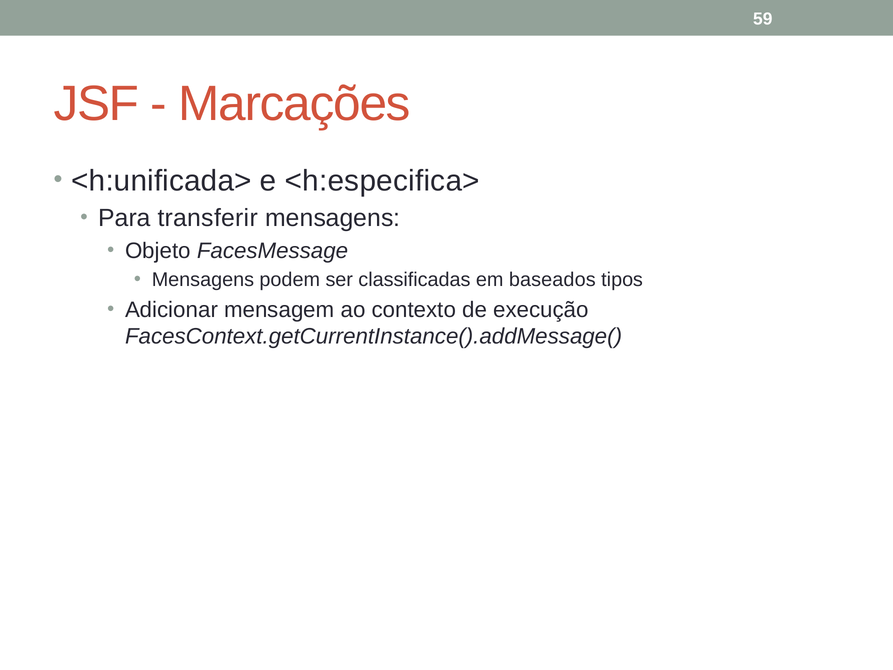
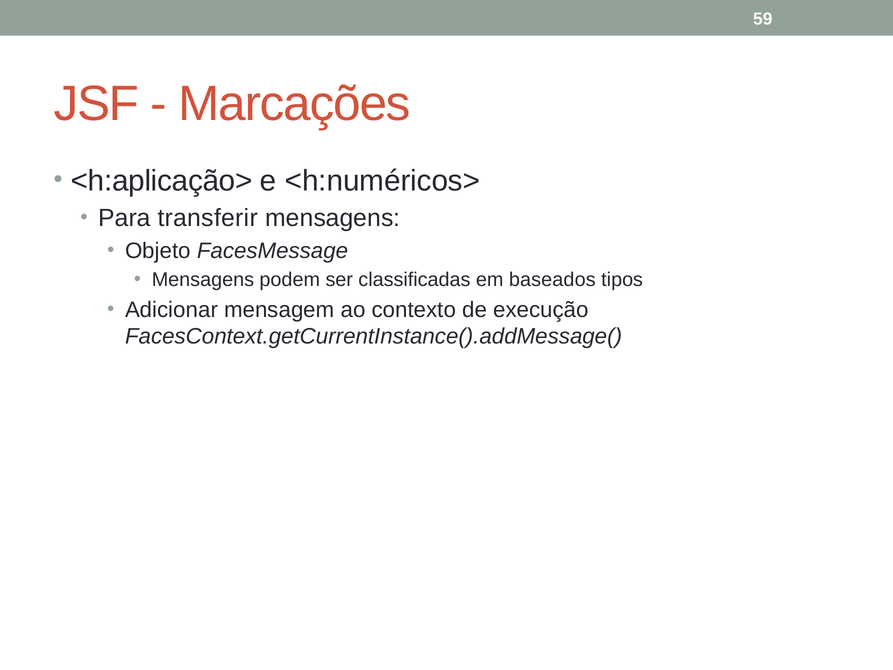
<h:unificada>: <h:unificada> -> <h:aplicação>
<h:especifica>: <h:especifica> -> <h:numéricos>
